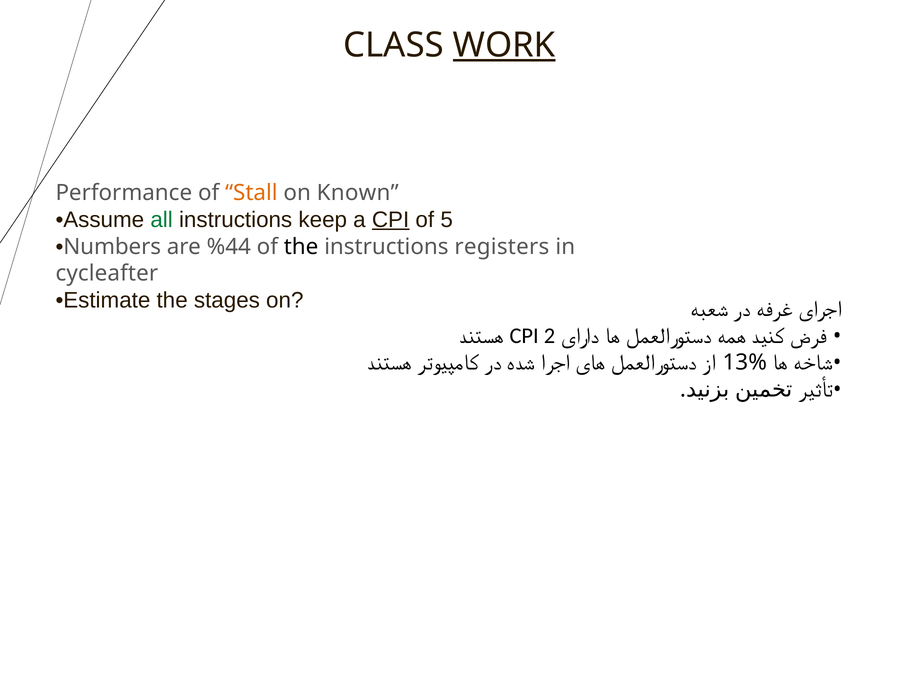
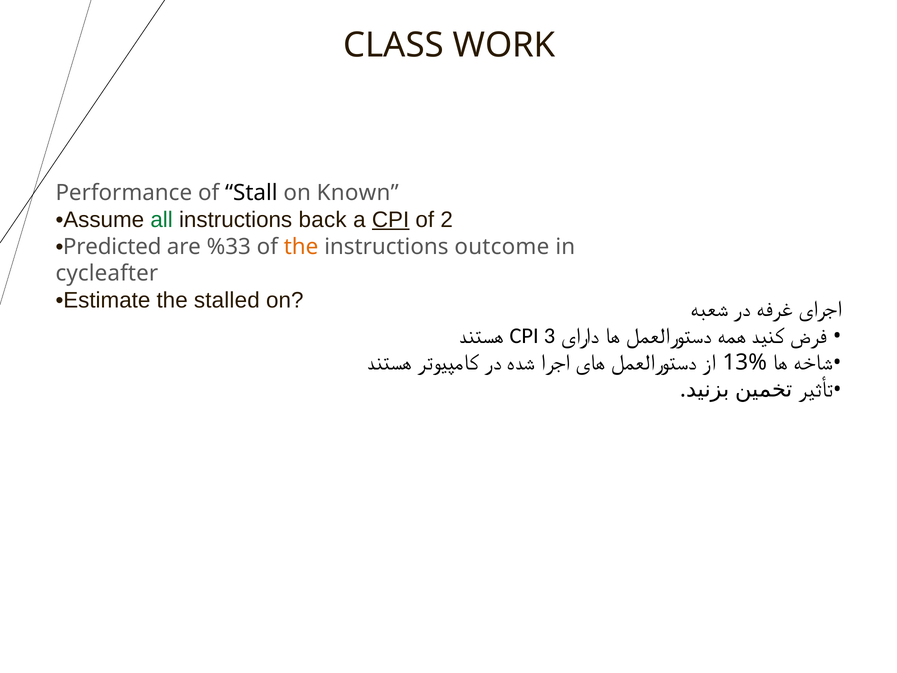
WORK underline: present -> none
Stall colour: orange -> black
keep: keep -> back
5: 5 -> 2
Numbers: Numbers -> Predicted
%44: %44 -> %33
the at (301, 247) colour: black -> orange
registers: registers -> outcome
stages: stages -> stalled
2: 2 -> 3
